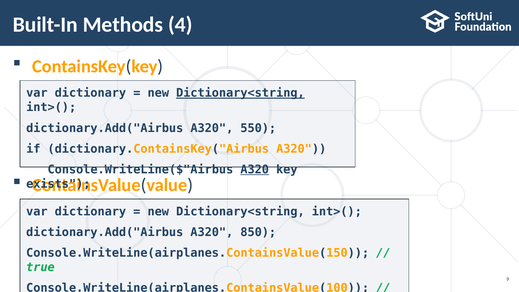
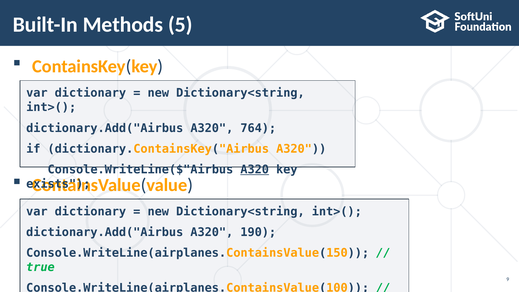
4: 4 -> 5
Dictionary<string at (240, 93) underline: present -> none
550: 550 -> 764
850: 850 -> 190
